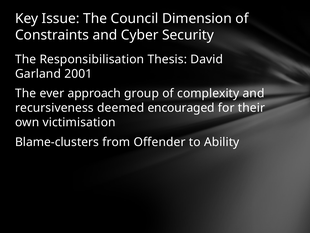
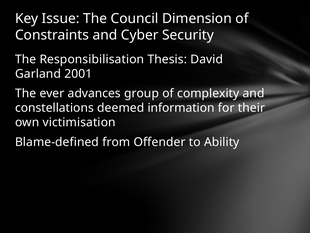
approach: approach -> advances
recursiveness: recursiveness -> constellations
encouraged: encouraged -> information
Blame-clusters: Blame-clusters -> Blame-defined
